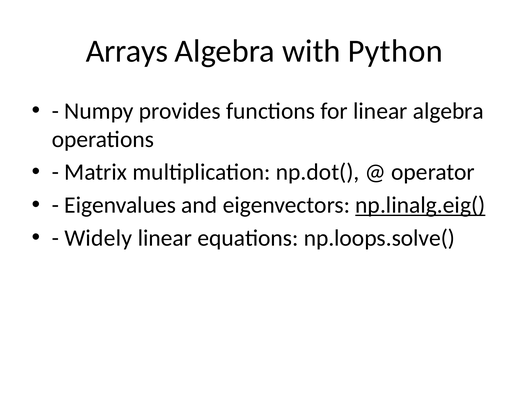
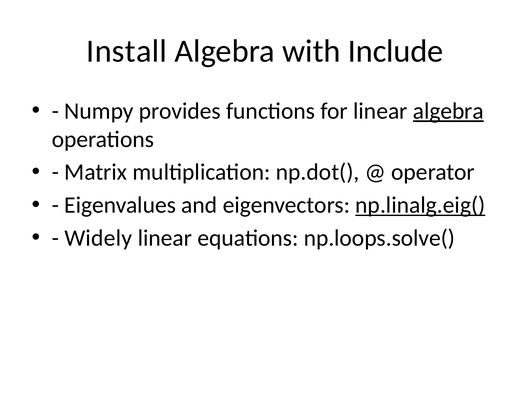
Arrays: Arrays -> Install
Python: Python -> Include
algebra at (448, 111) underline: none -> present
